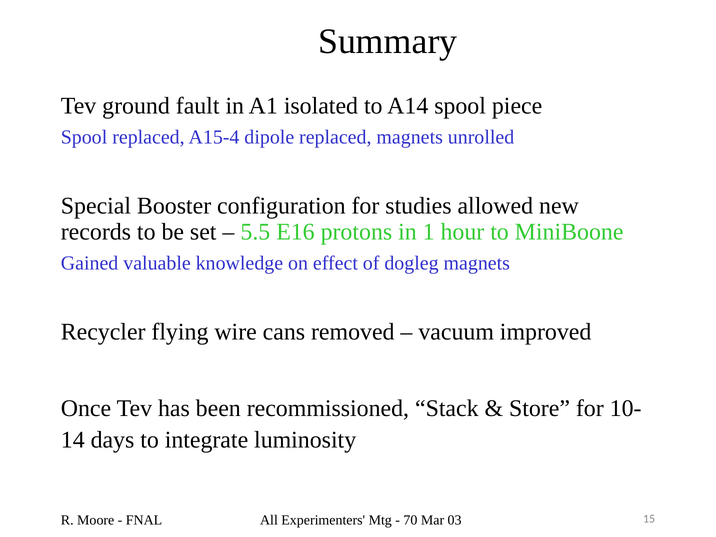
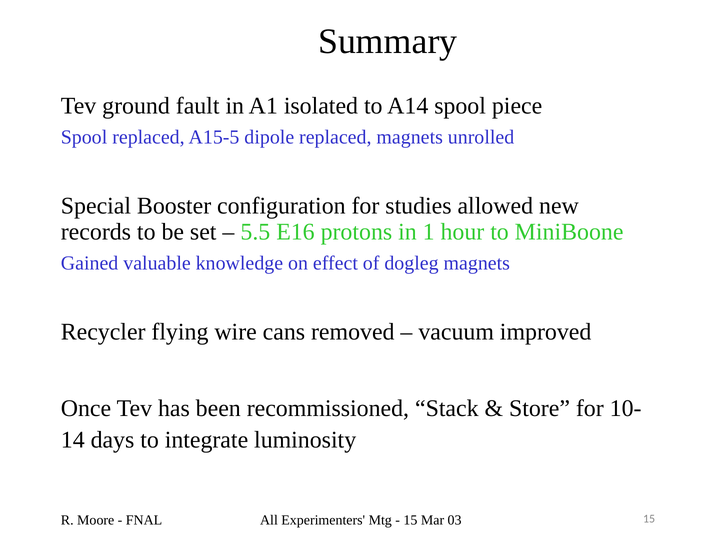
A15-4: A15-4 -> A15-5
70 at (410, 520): 70 -> 15
